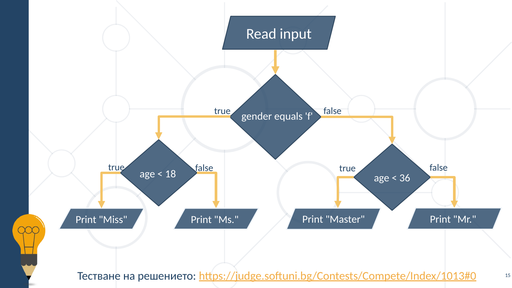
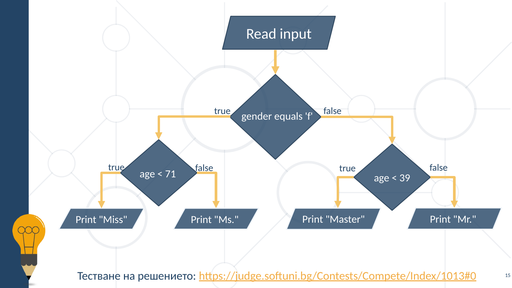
18: 18 -> 71
36: 36 -> 39
